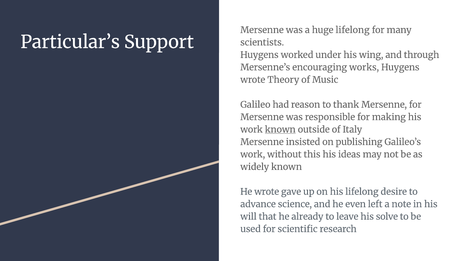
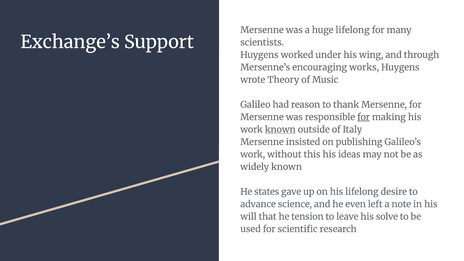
Particular’s: Particular’s -> Exchange’s
for at (364, 117) underline: none -> present
He wrote: wrote -> states
already: already -> tension
